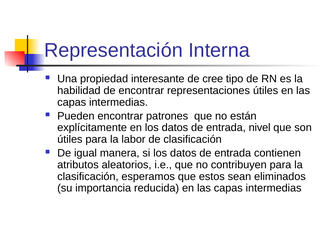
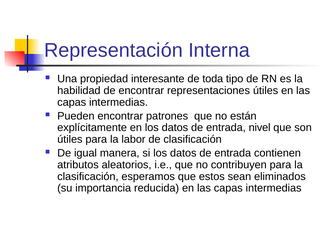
cree: cree -> toda
